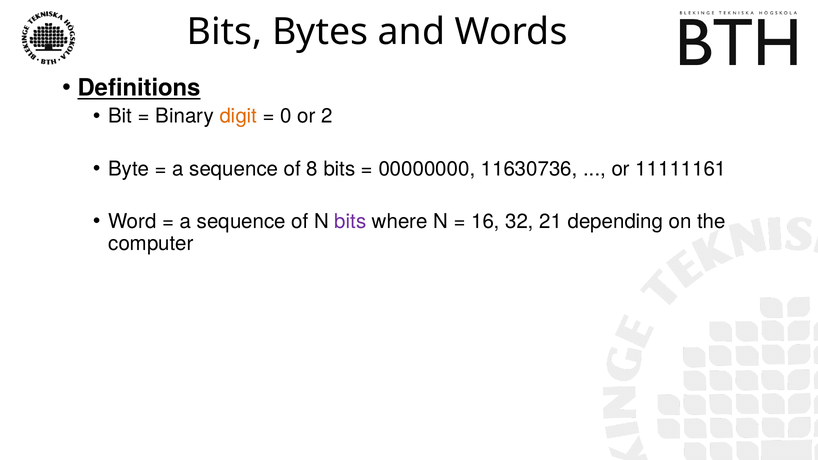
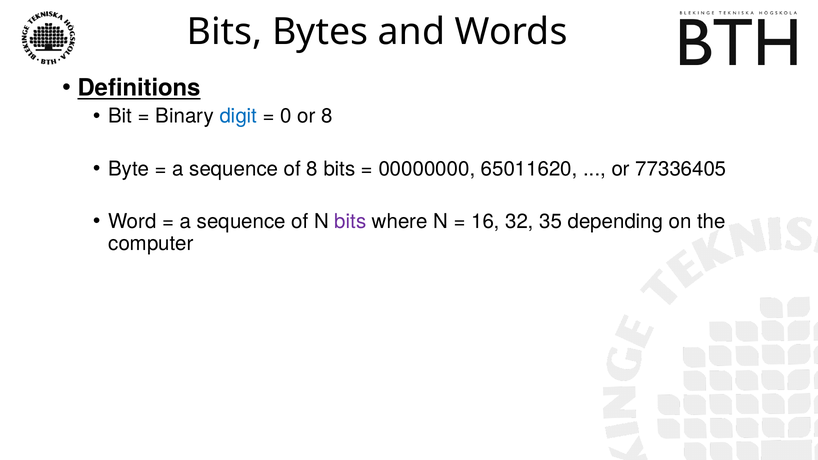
digit colour: orange -> blue
or 2: 2 -> 8
11630736: 11630736 -> 65011620
11111161: 11111161 -> 77336405
21: 21 -> 35
